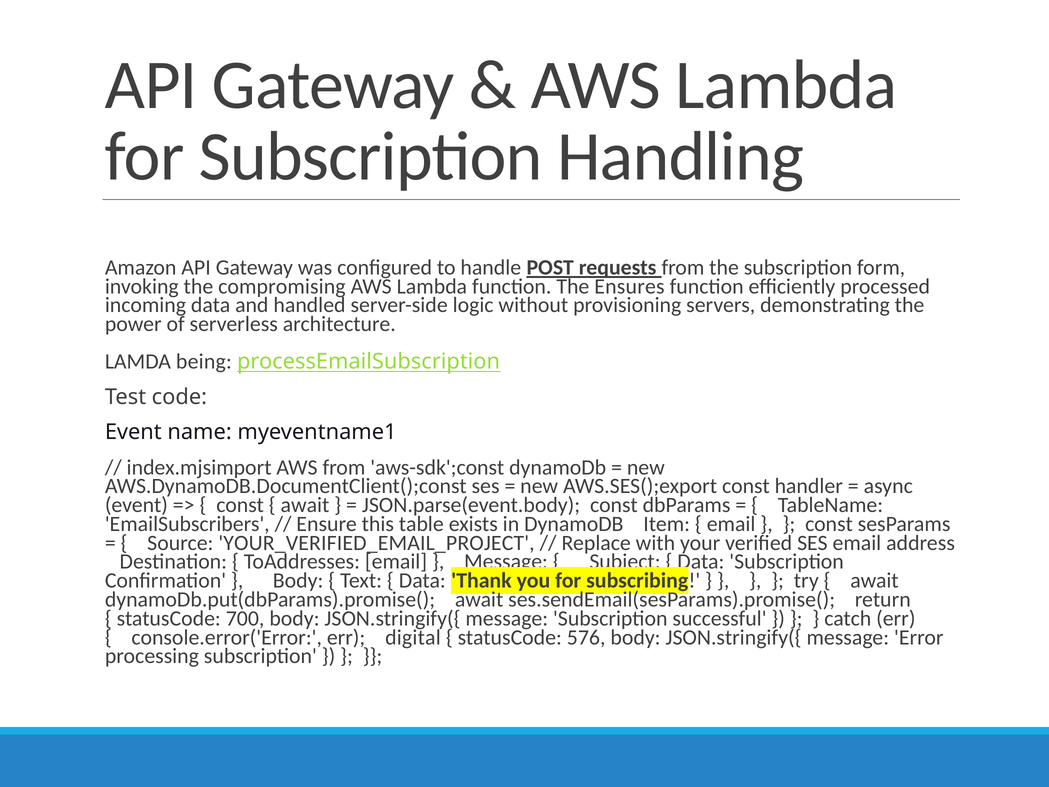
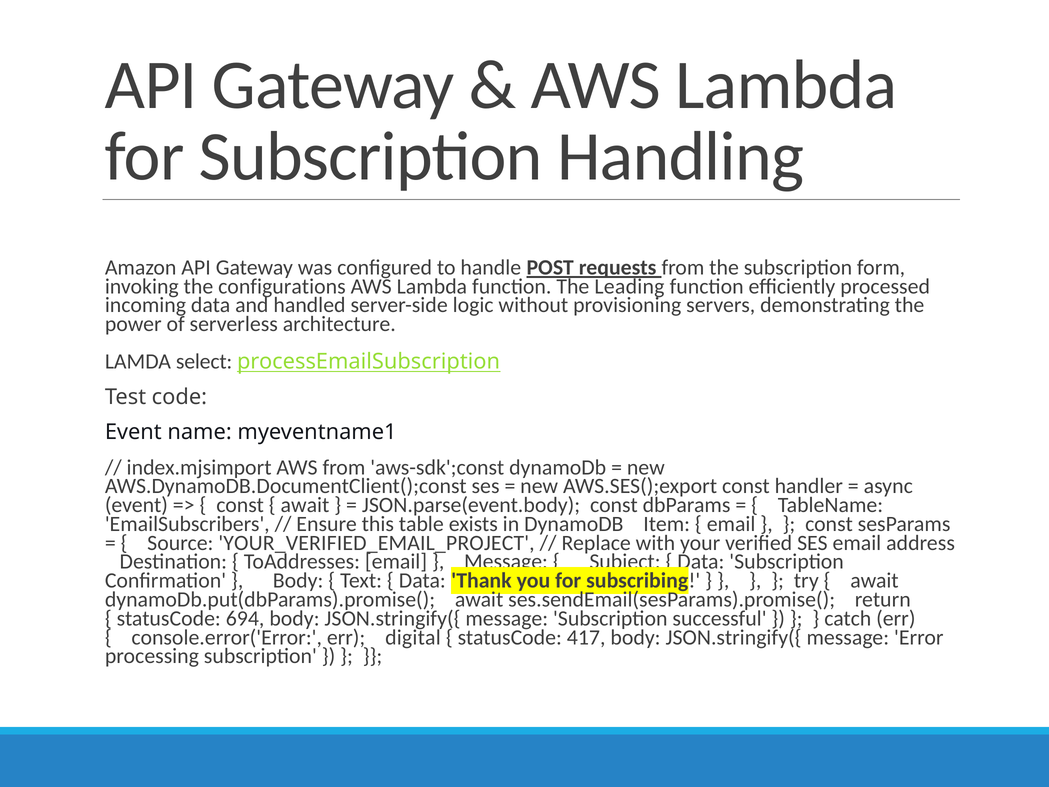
compromising: compromising -> configurations
Ensures: Ensures -> Leading
being: being -> select
700: 700 -> 694
576: 576 -> 417
